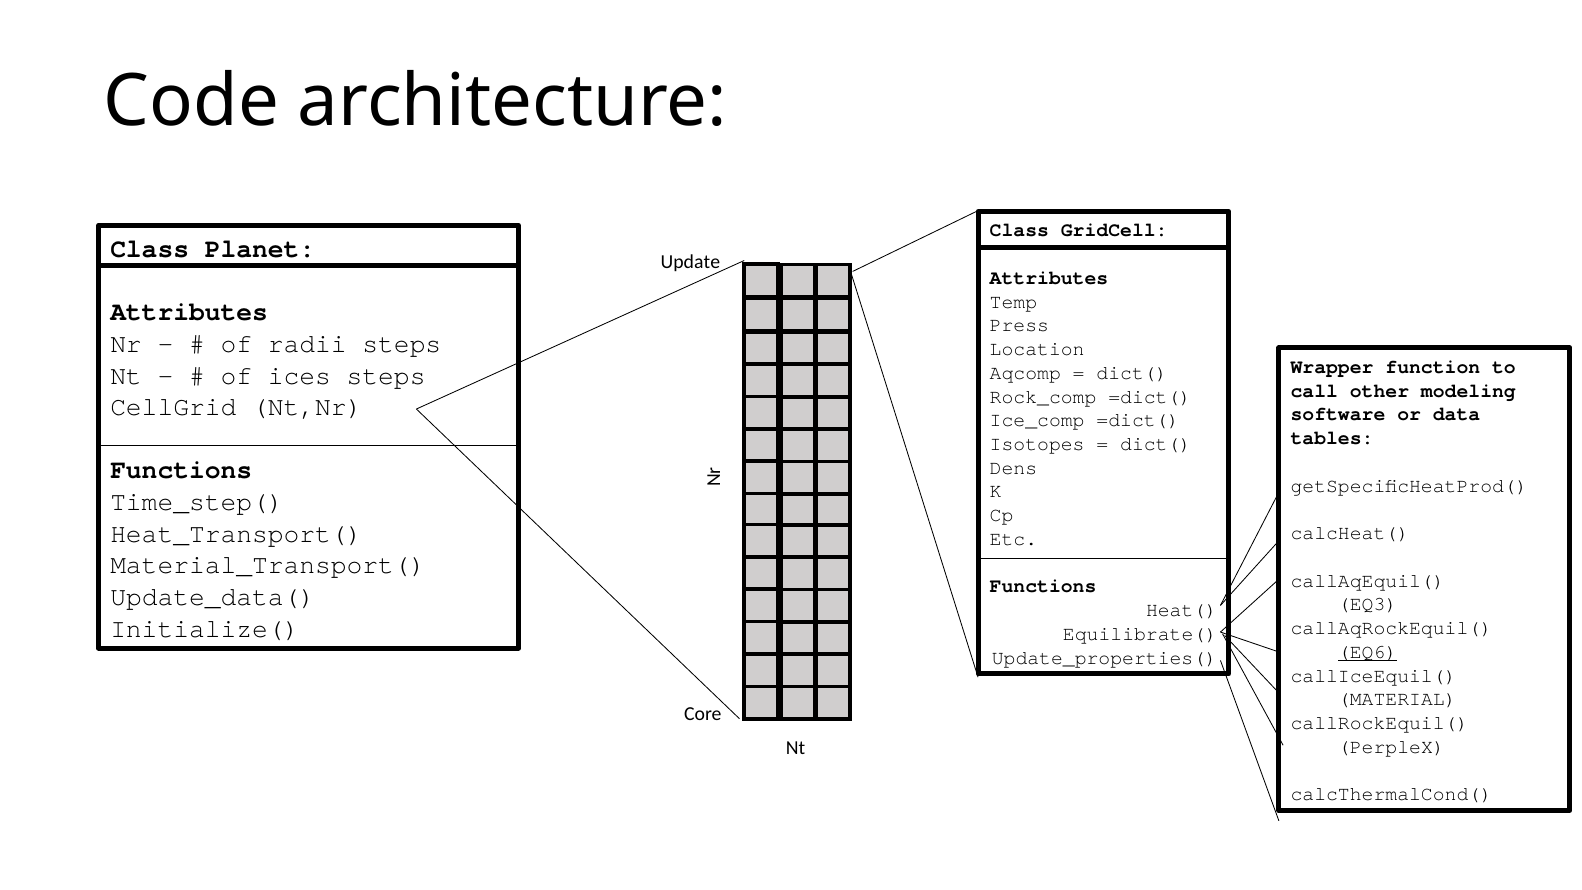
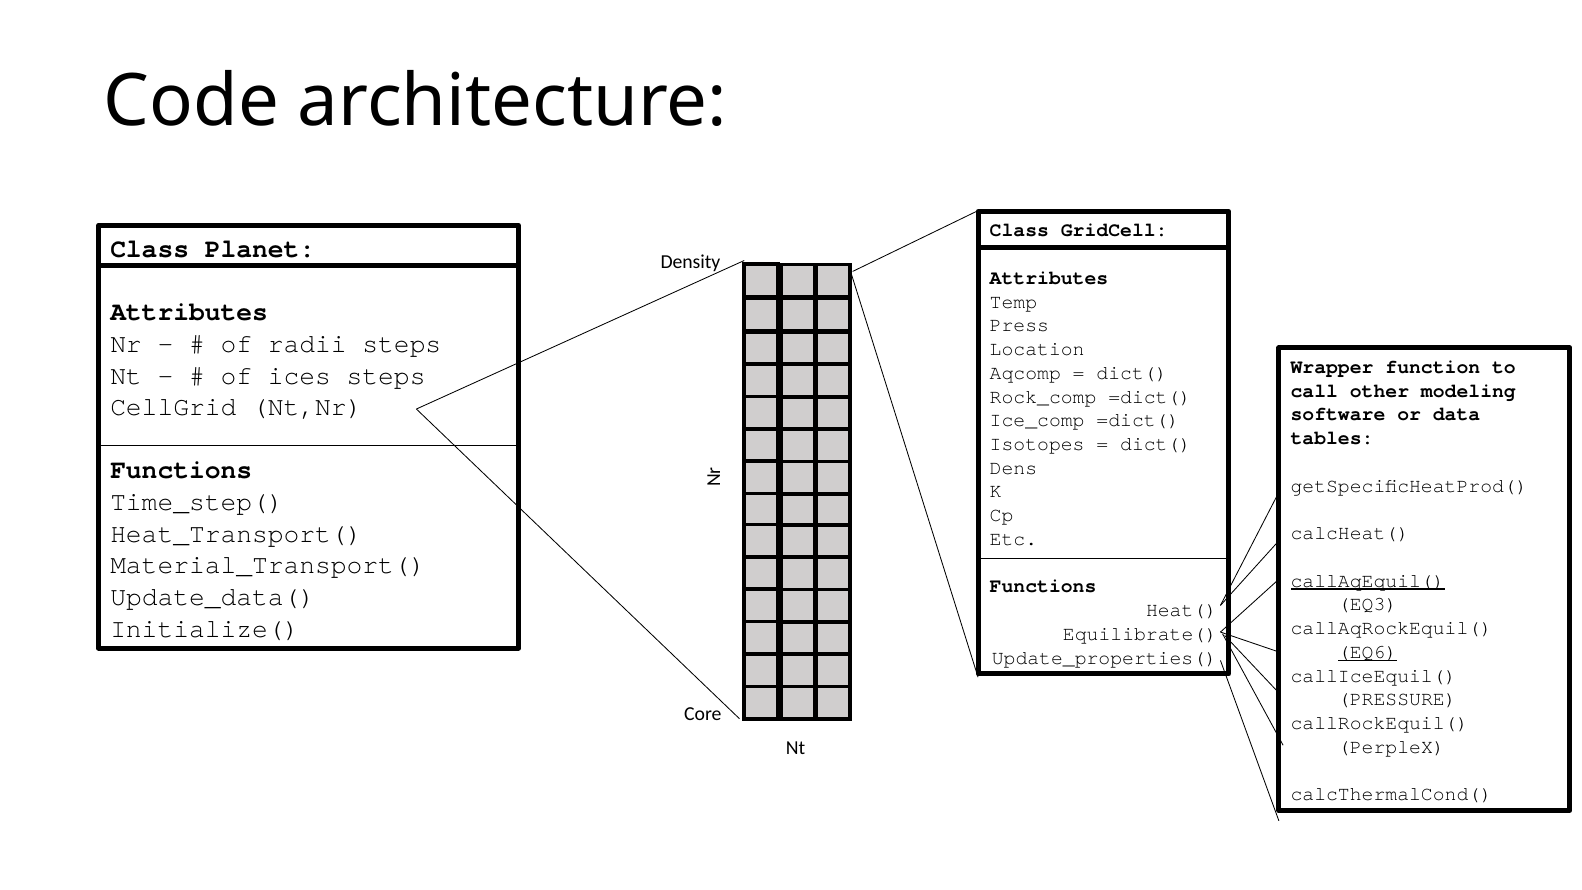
Update: Update -> Density
callAqEquil( underline: none -> present
MATERIAL: MATERIAL -> PRESSURE
